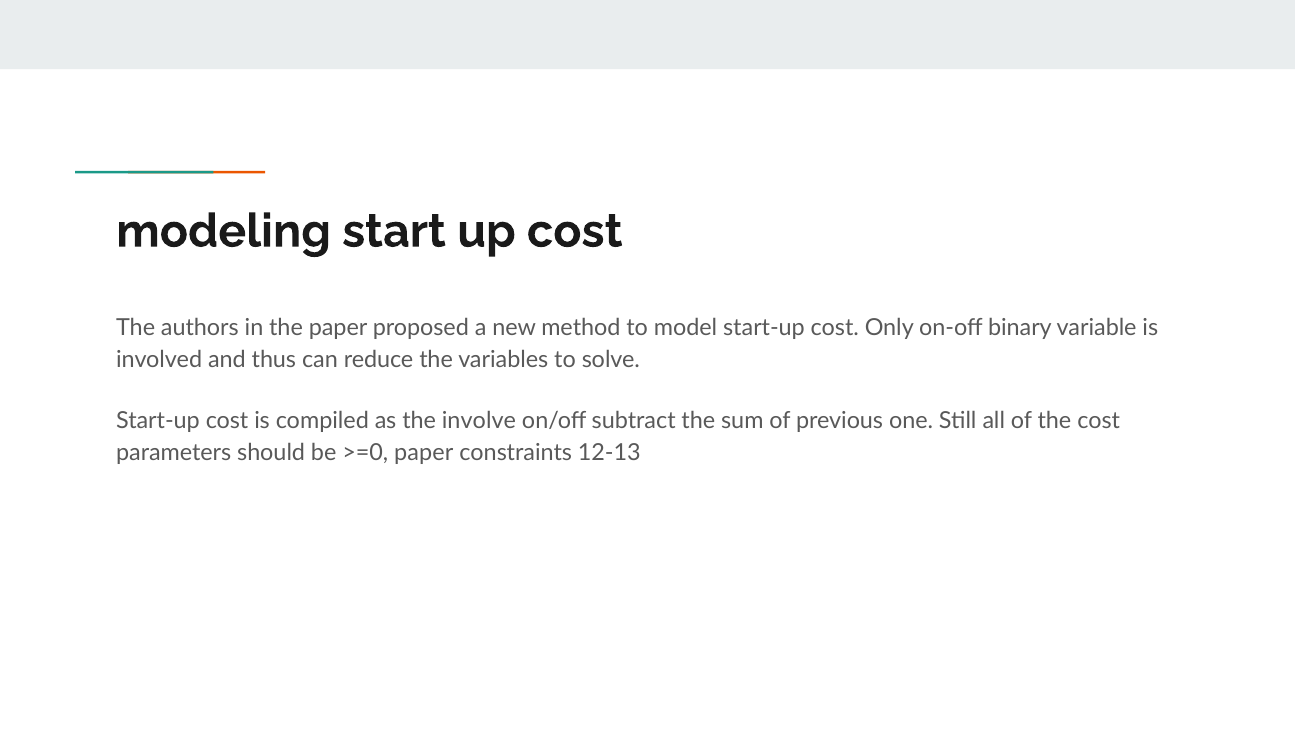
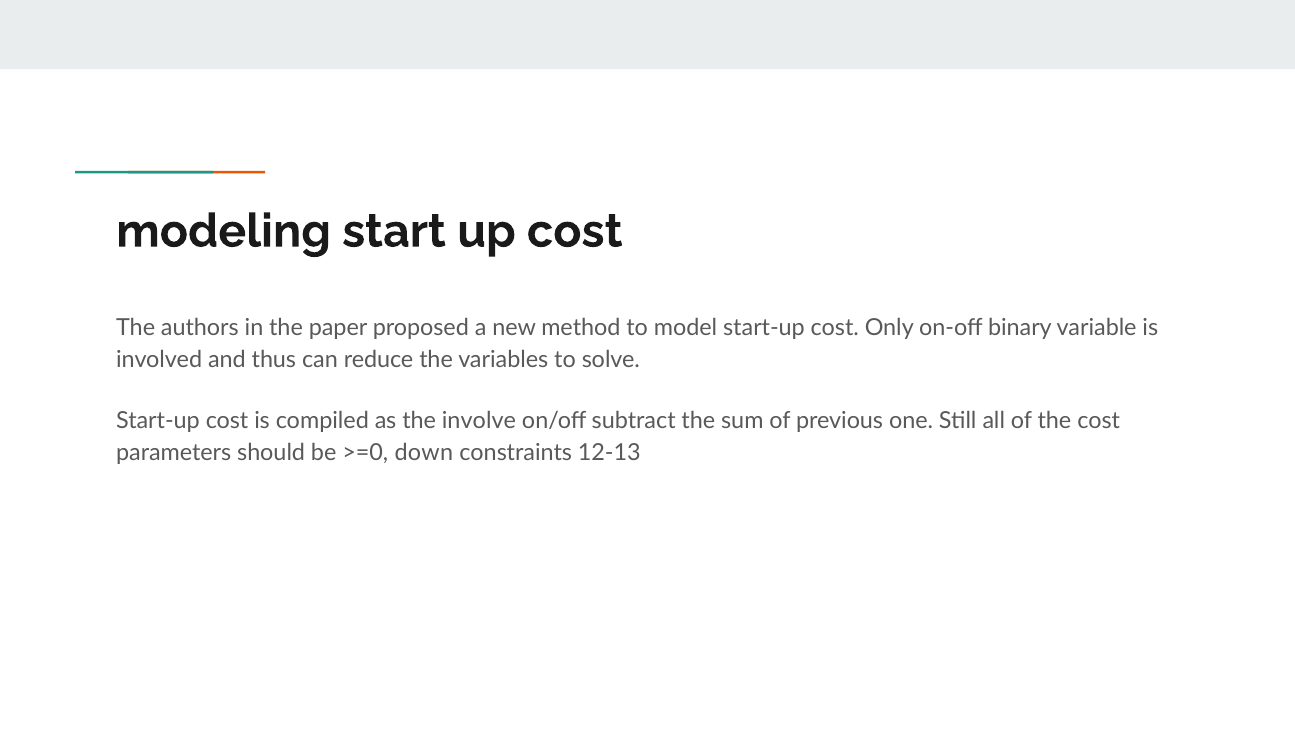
>=0 paper: paper -> down
